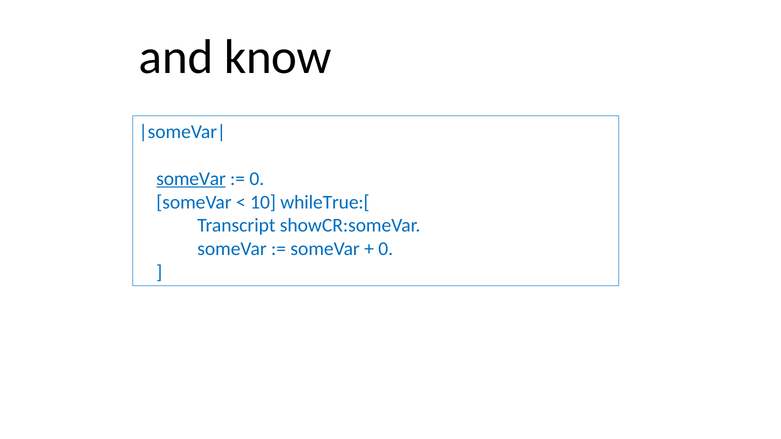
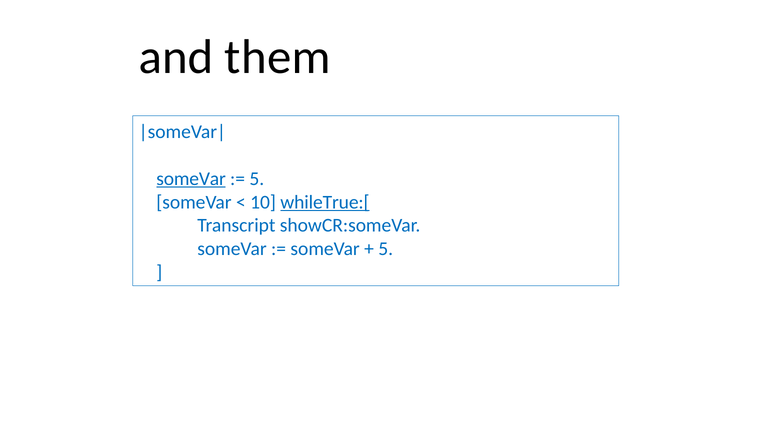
know: know -> them
0 at (257, 179): 0 -> 5
whileTrue:[ underline: none -> present
0 at (386, 249): 0 -> 5
